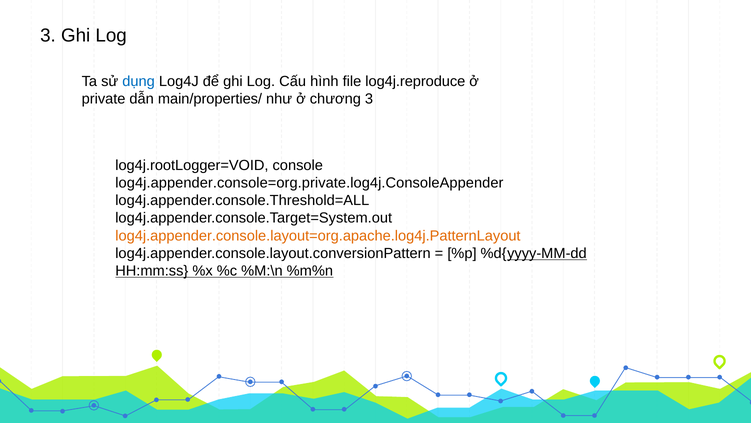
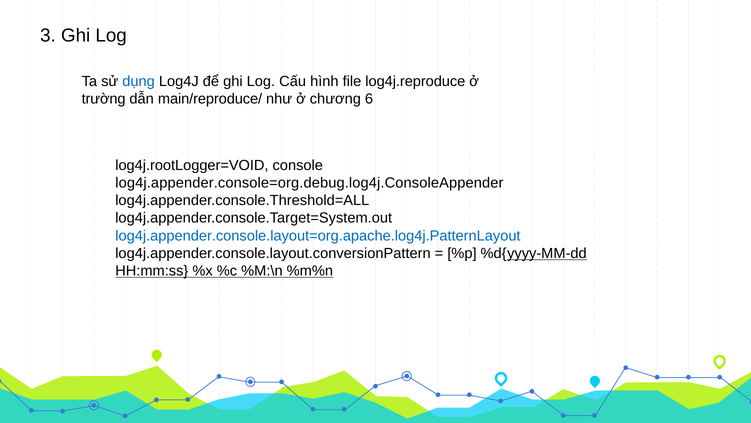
private: private -> trường
main/properties/: main/properties/ -> main/reproduce/
chương 3: 3 -> 6
log4j.appender.console=org.private.log4j.ConsoleAppender: log4j.appender.console=org.private.log4j.ConsoleAppender -> log4j.appender.console=org.debug.log4j.ConsoleAppender
log4j.appender.console.layout=org.apache.log4j.PatternLayout colour: orange -> blue
